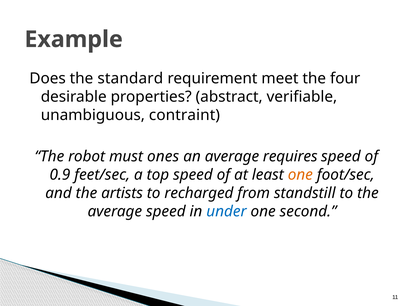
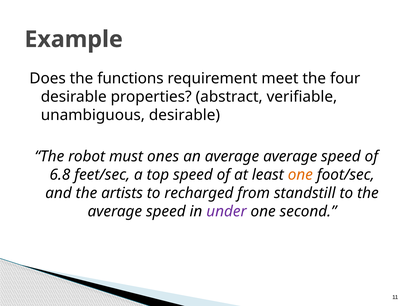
standard: standard -> functions
unambiguous contraint: contraint -> desirable
average requires: requires -> average
0.9: 0.9 -> 6.8
under colour: blue -> purple
